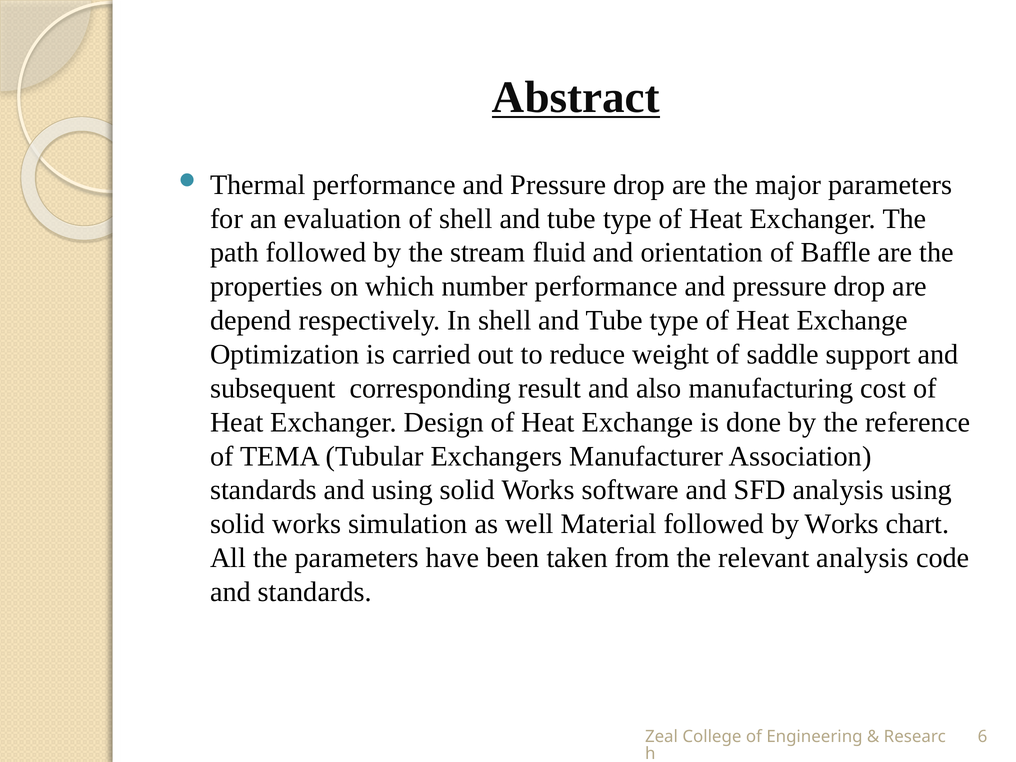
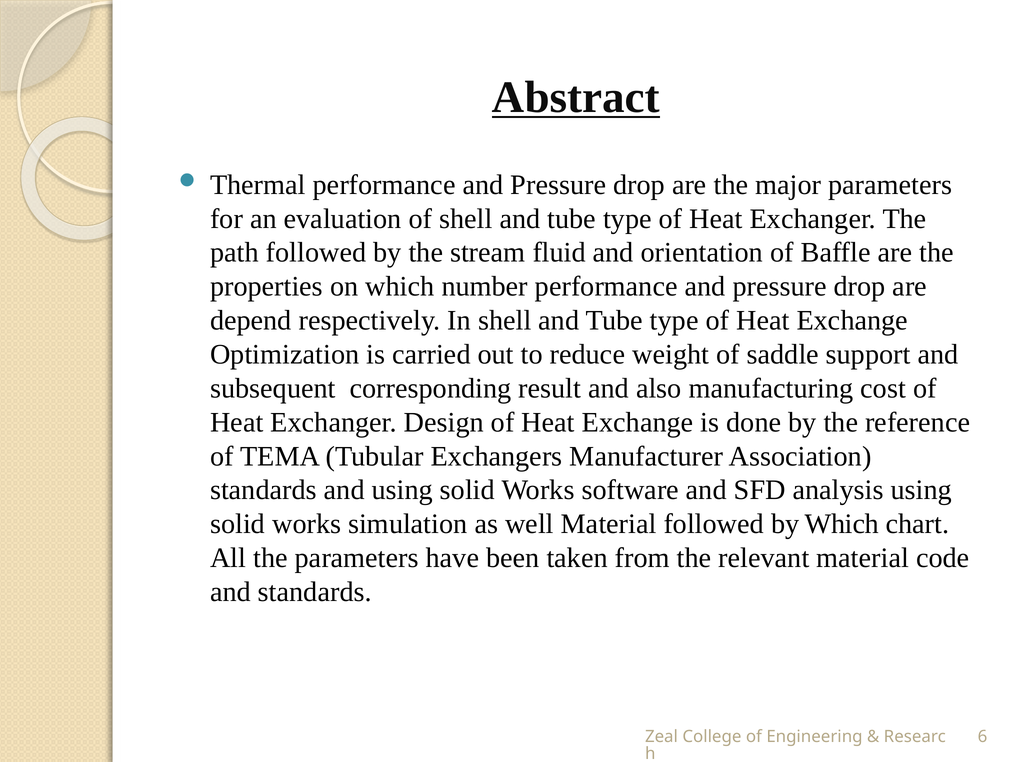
by Works: Works -> Which
relevant analysis: analysis -> material
